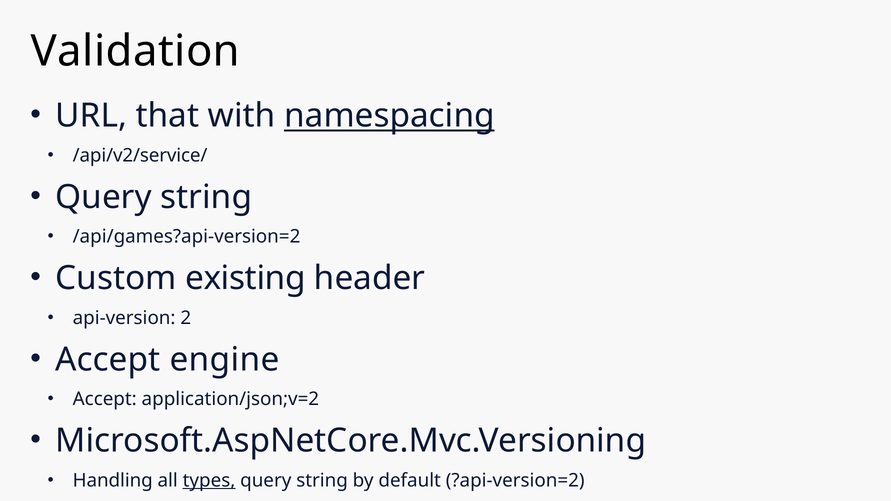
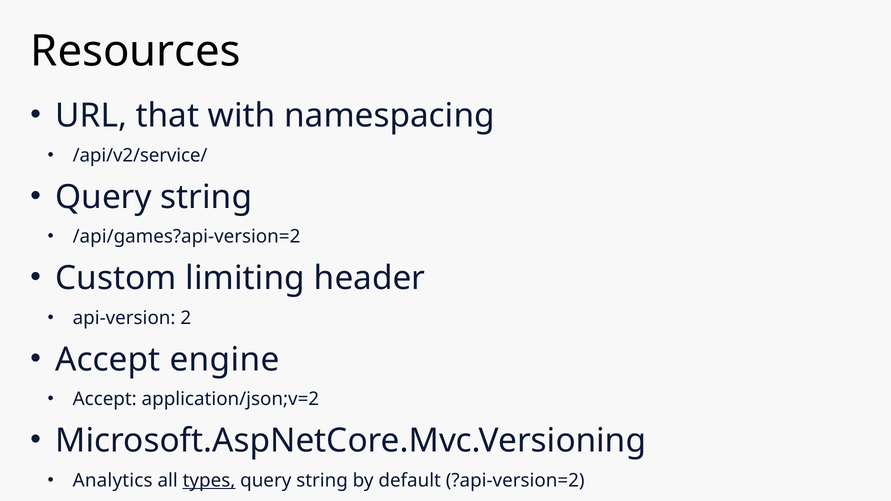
Validation: Validation -> Resources
namespacing underline: present -> none
existing: existing -> limiting
Handling: Handling -> Analytics
